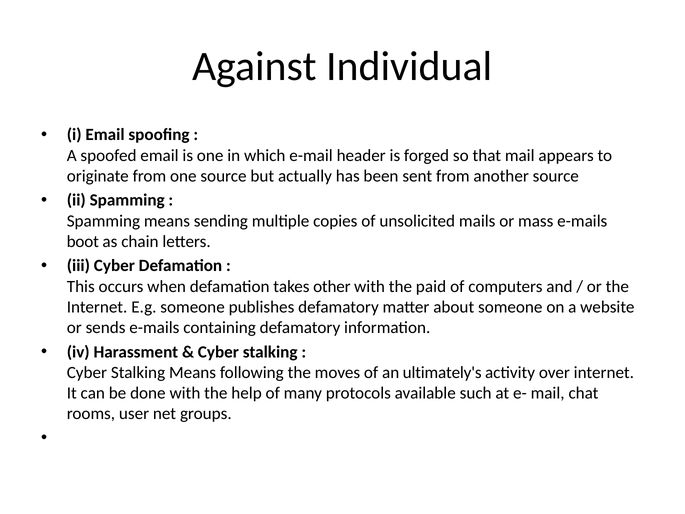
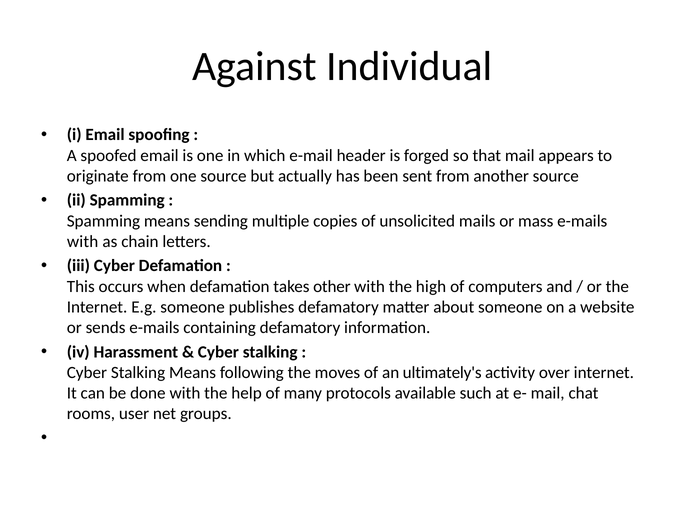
boot at (83, 241): boot -> with
paid: paid -> high
